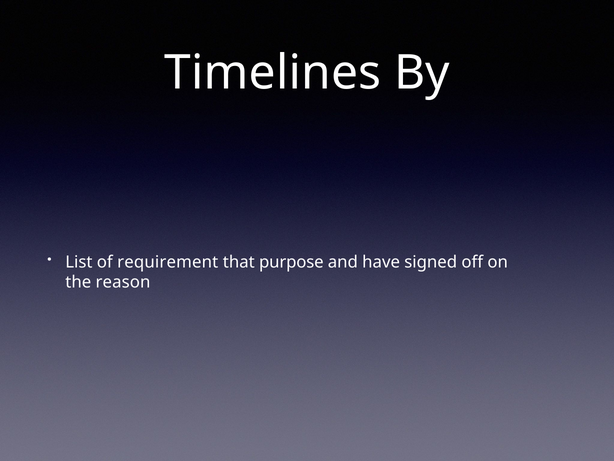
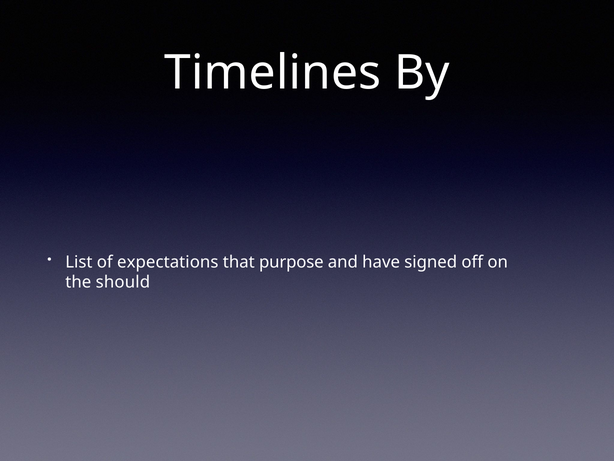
requirement: requirement -> expectations
reason: reason -> should
